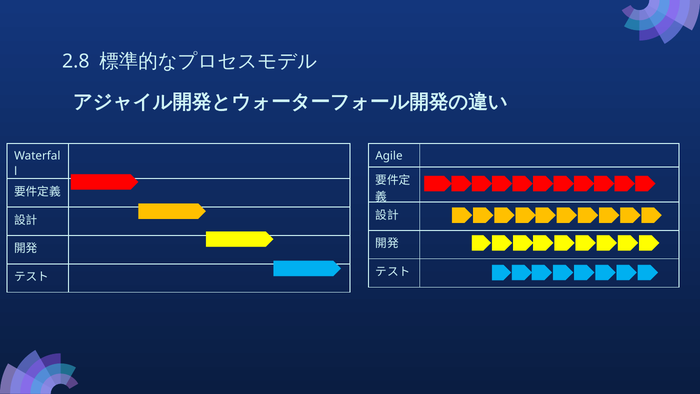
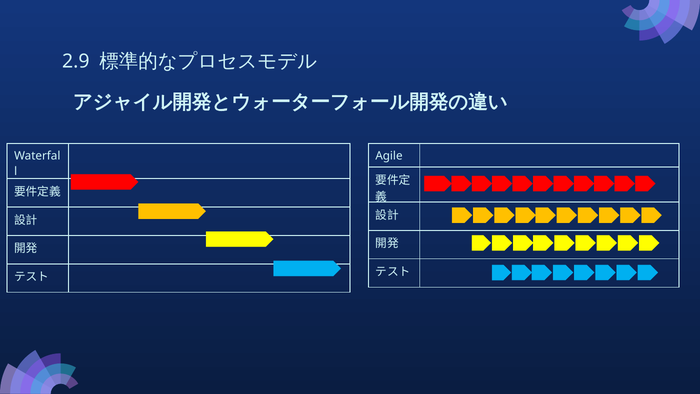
2.8: 2.8 -> 2.9
